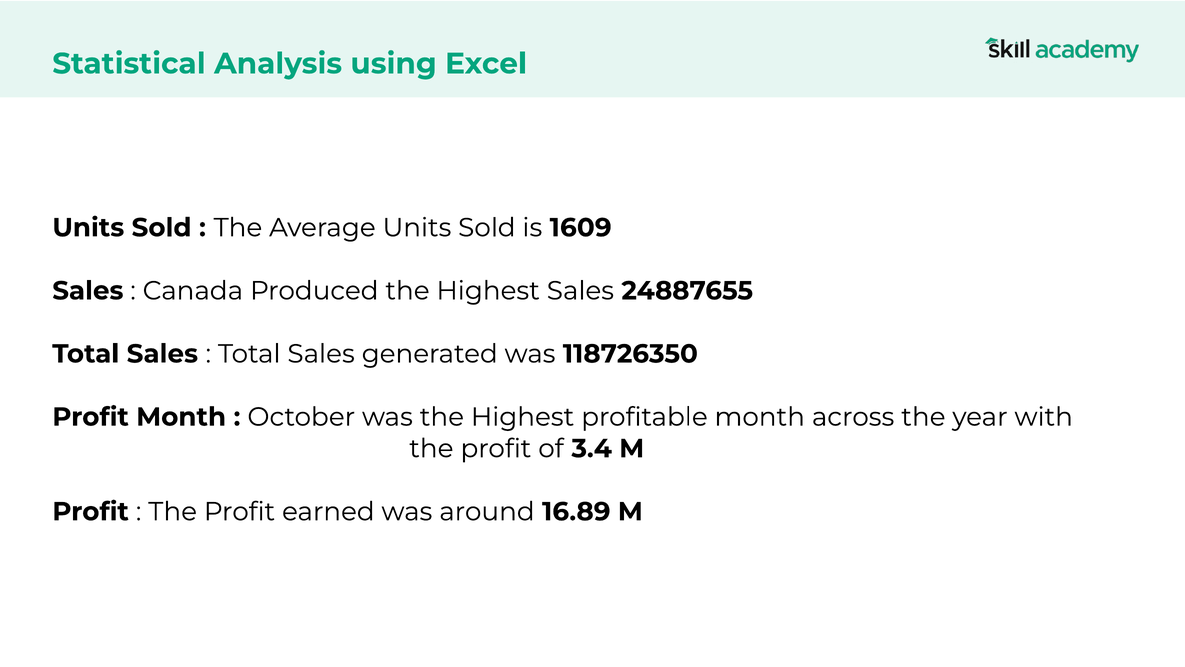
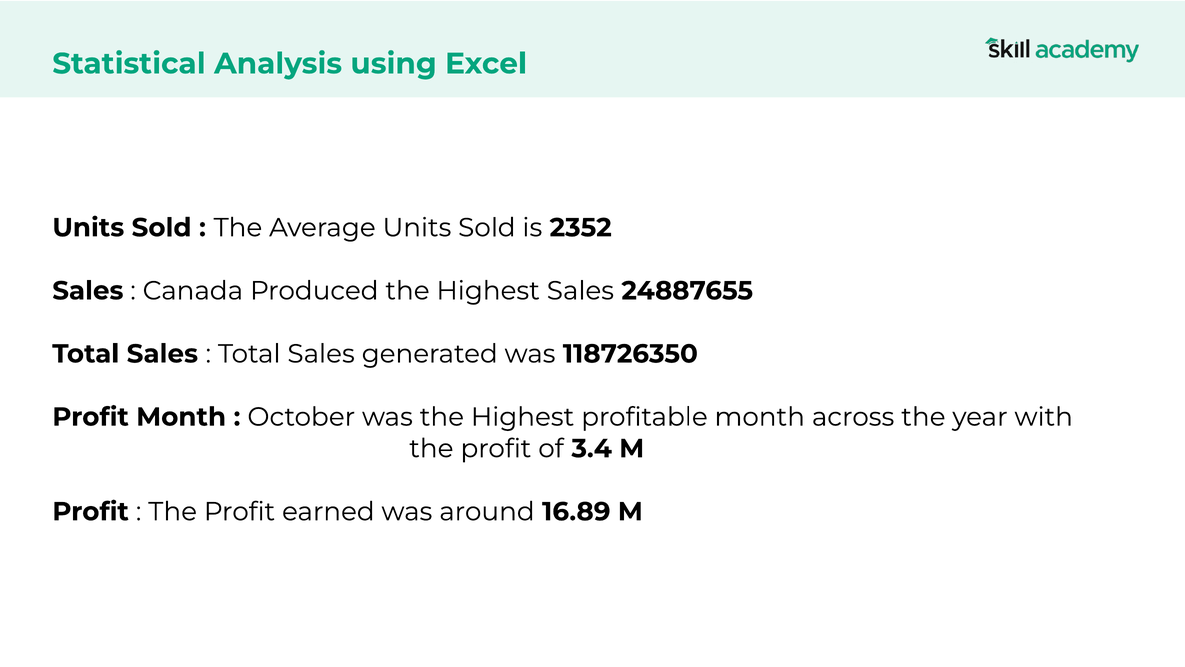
1609: 1609 -> 2352
